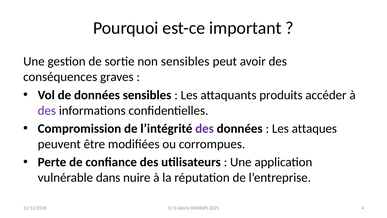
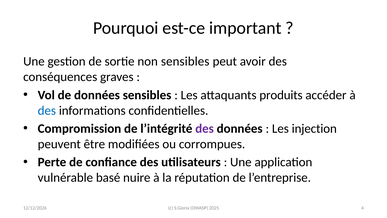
des at (47, 110) colour: purple -> blue
attaques: attaques -> injection
dans: dans -> basé
